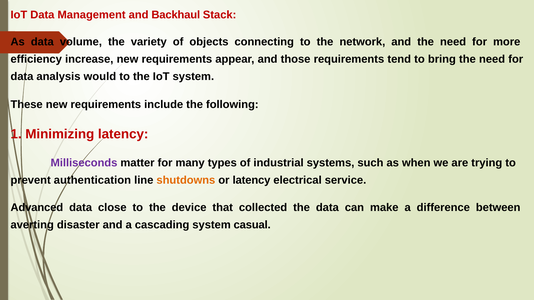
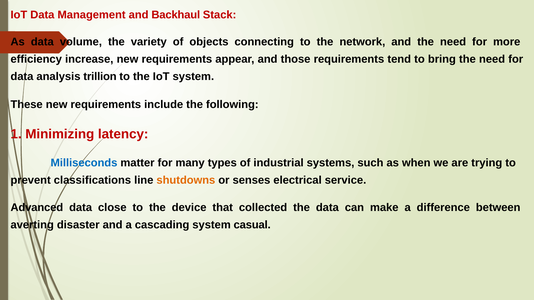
would: would -> trillion
Milliseconds colour: purple -> blue
authentication: authentication -> classifications
or latency: latency -> senses
